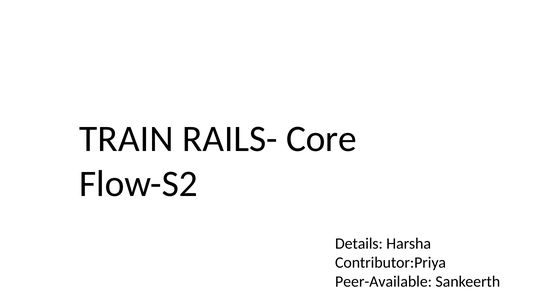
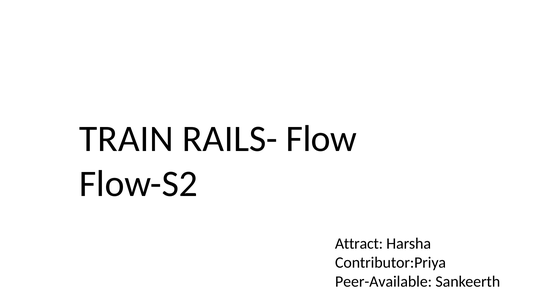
Core: Core -> Flow
Details: Details -> Attract
